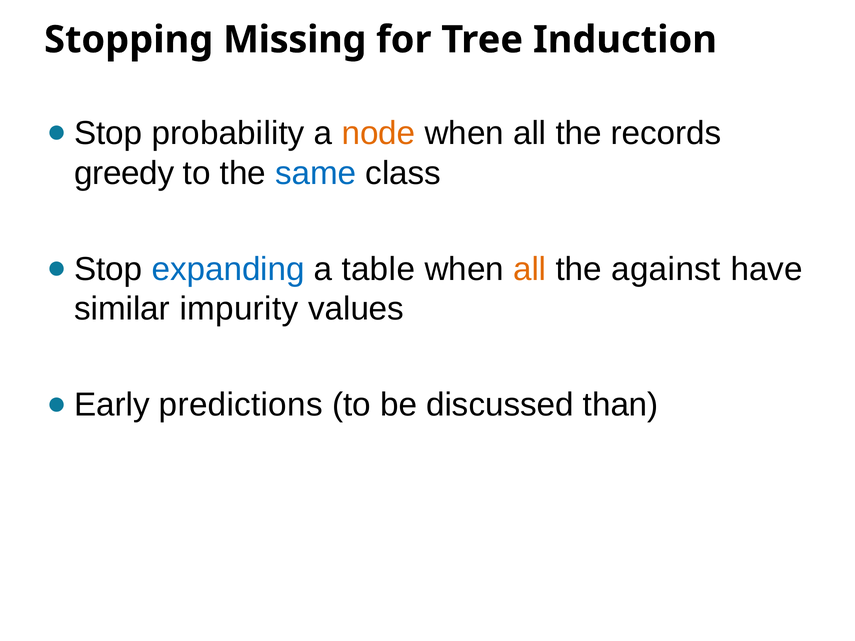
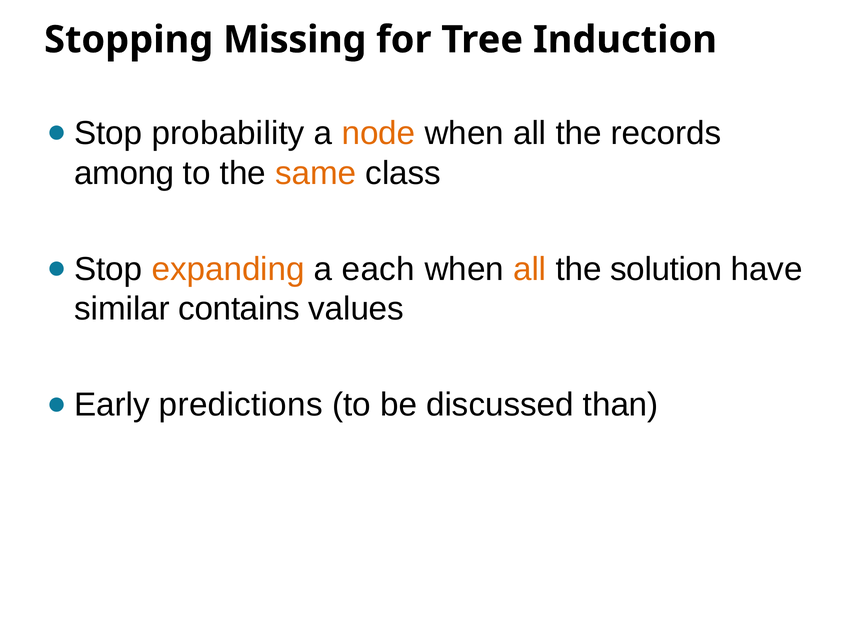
greedy: greedy -> among
same colour: blue -> orange
expanding colour: blue -> orange
table: table -> each
against: against -> solution
impurity: impurity -> contains
